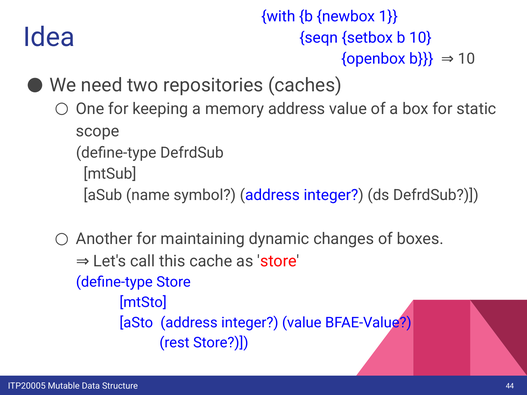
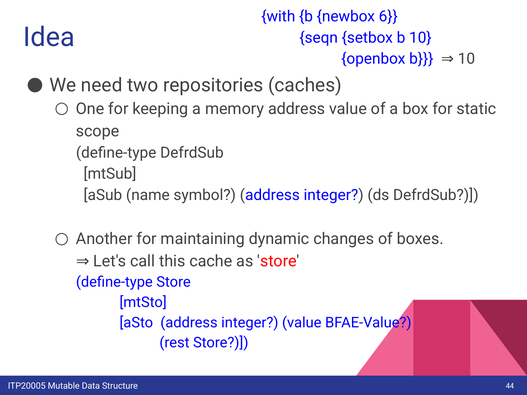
1: 1 -> 6
